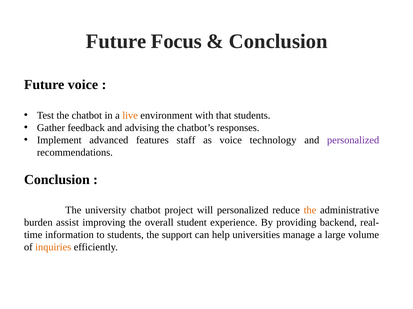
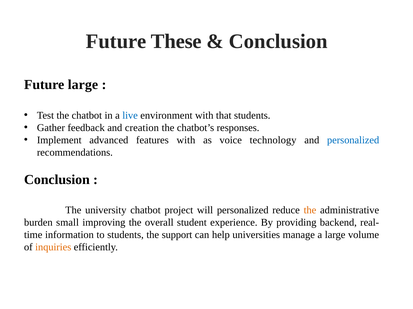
Focus: Focus -> These
Future voice: voice -> large
live colour: orange -> blue
advising: advising -> creation
features staff: staff -> with
personalized at (353, 140) colour: purple -> blue
assist: assist -> small
